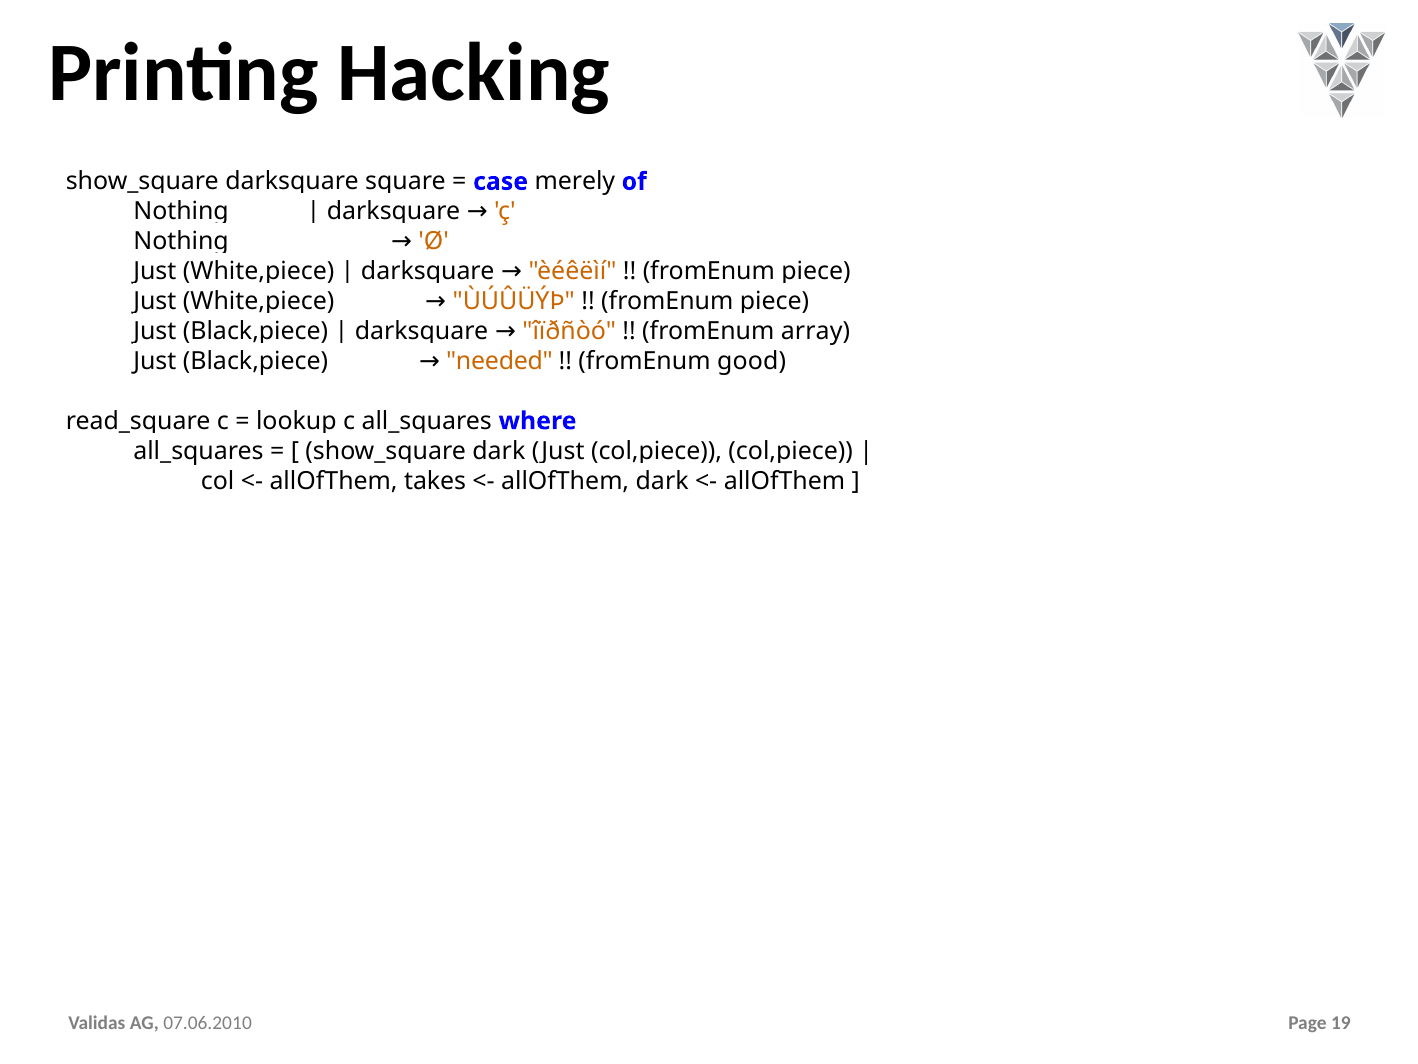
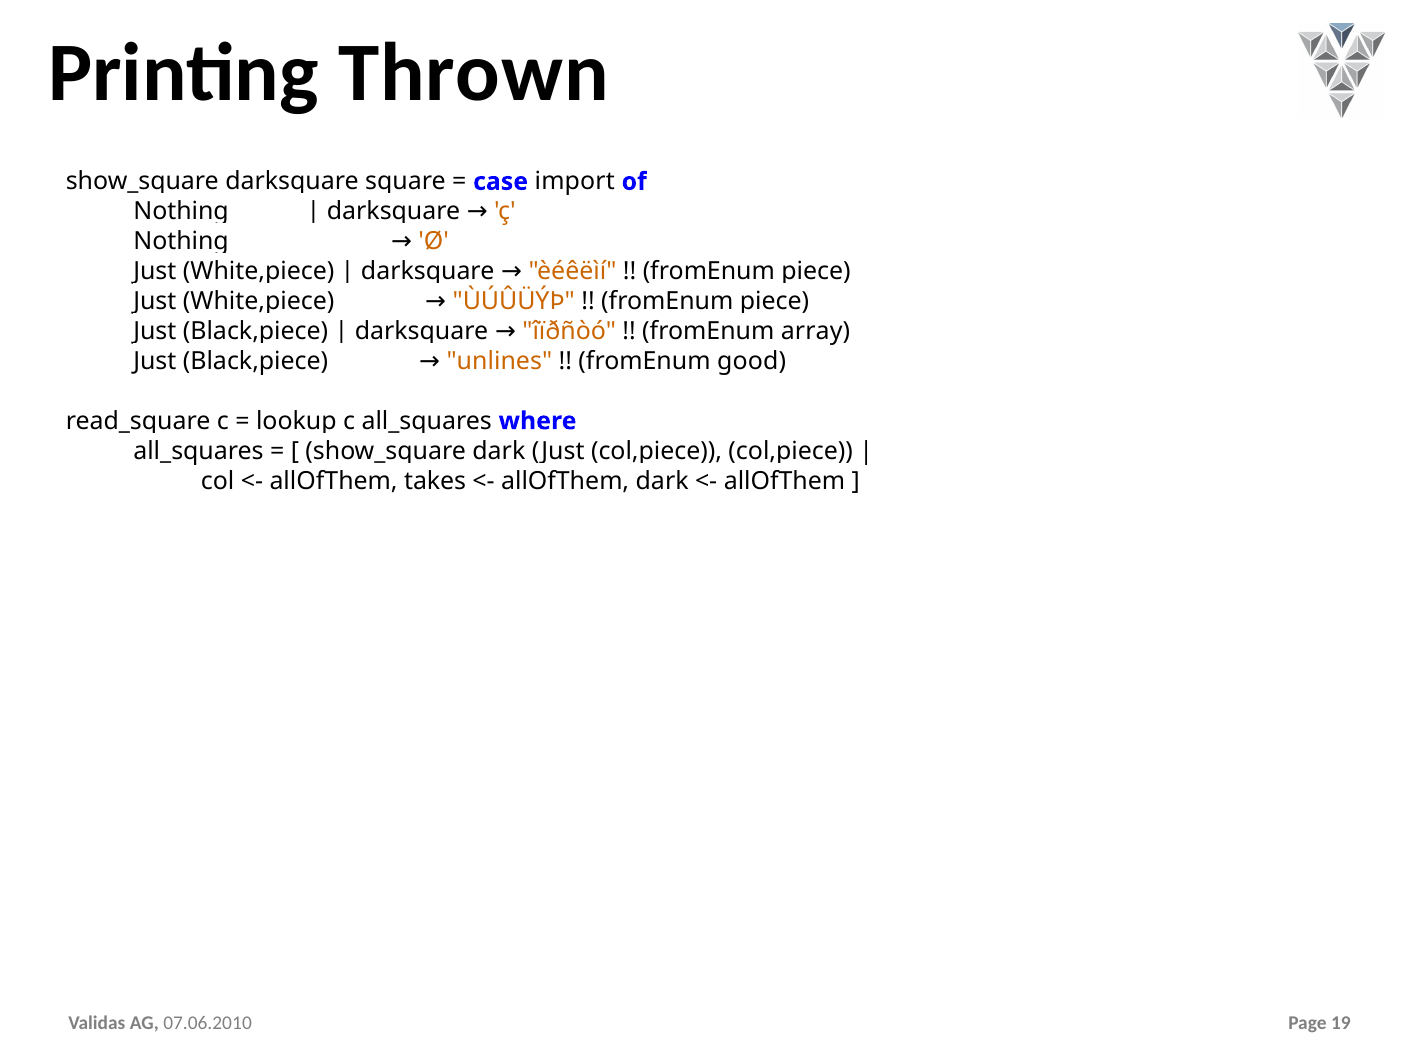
Hacking: Hacking -> Thrown
merely: merely -> import
needed: needed -> unlines
